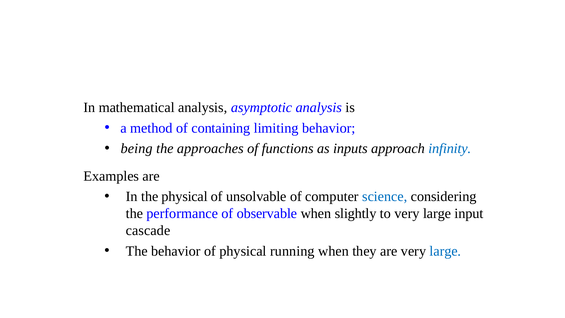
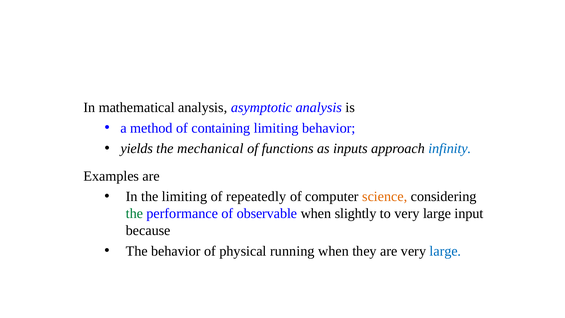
being: being -> yields
approaches: approaches -> mechanical
the physical: physical -> limiting
unsolvable: unsolvable -> repeatedly
science colour: blue -> orange
the at (134, 213) colour: black -> green
cascade: cascade -> because
